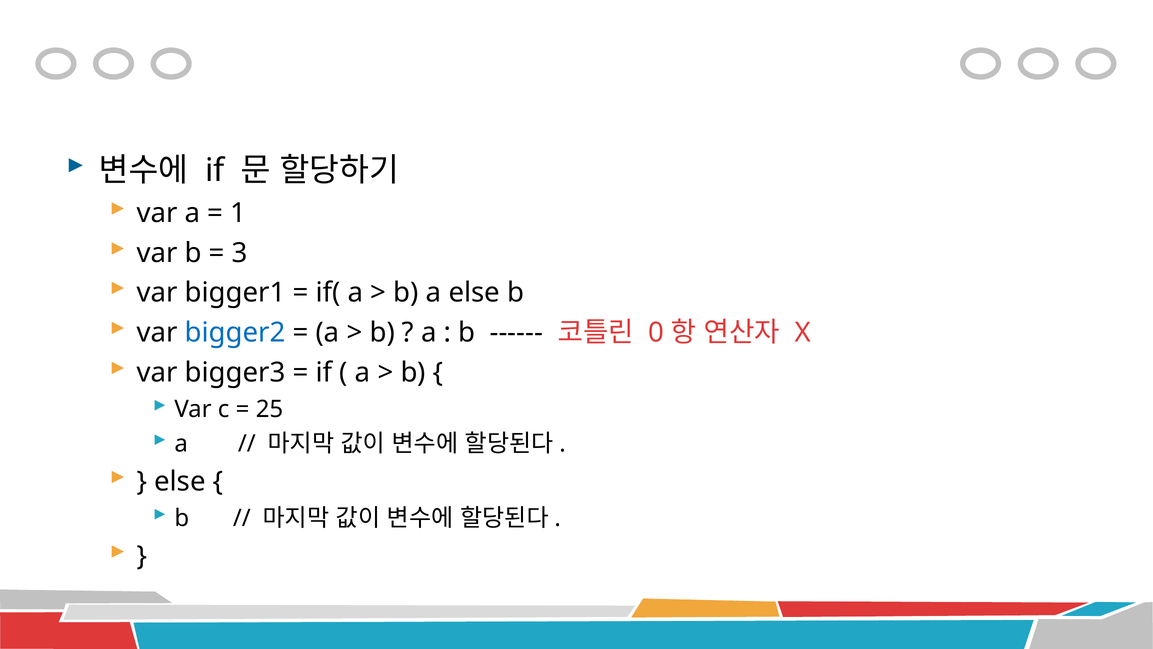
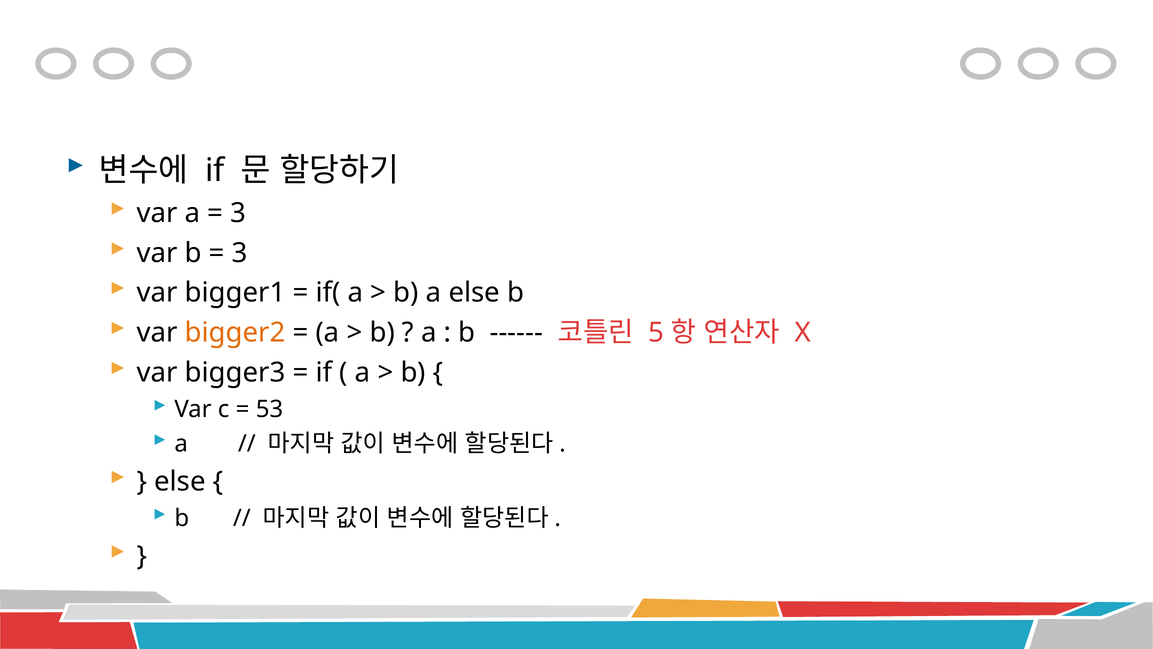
1 at (238, 213): 1 -> 3
bigger2 colour: blue -> orange
0: 0 -> 5
25: 25 -> 53
